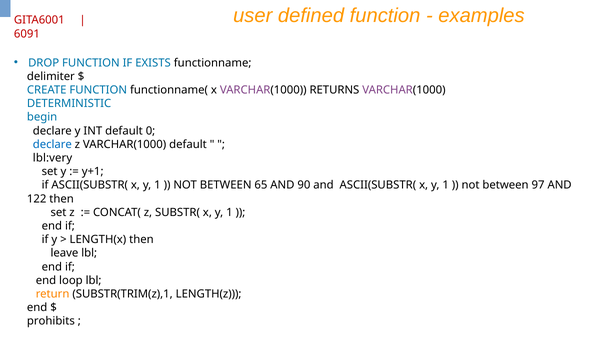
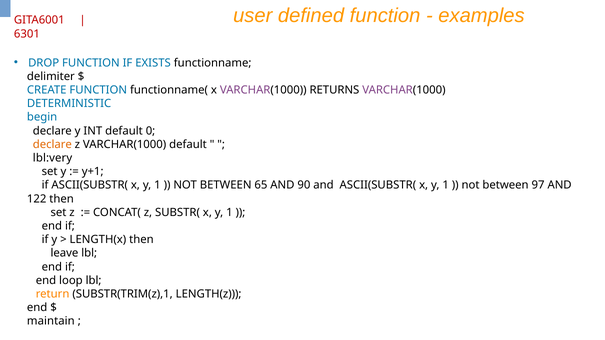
6091: 6091 -> 6301
declare at (52, 145) colour: blue -> orange
prohibits: prohibits -> maintain
